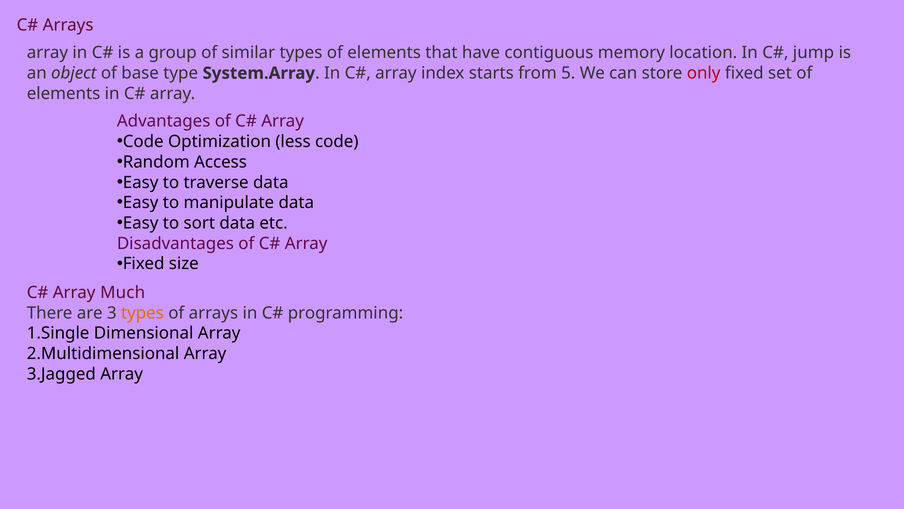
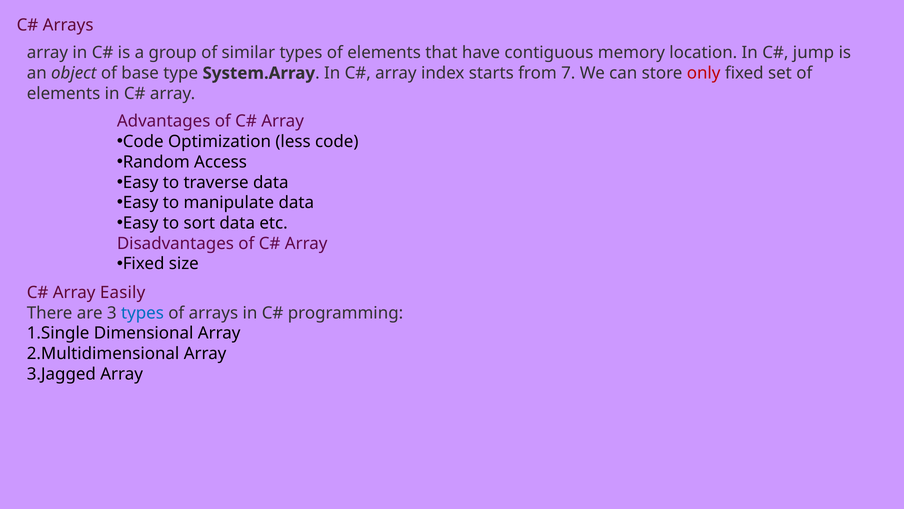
5: 5 -> 7
Much: Much -> Easily
types at (142, 313) colour: orange -> blue
